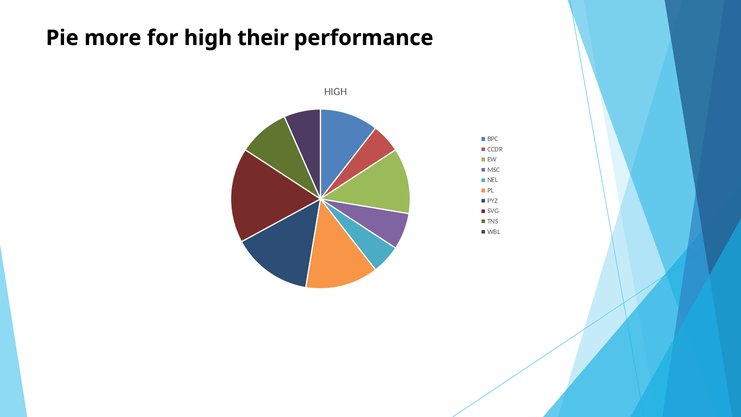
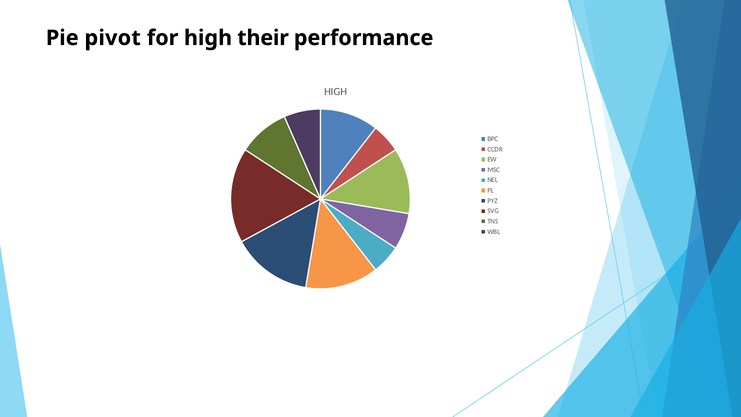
more: more -> pivot
